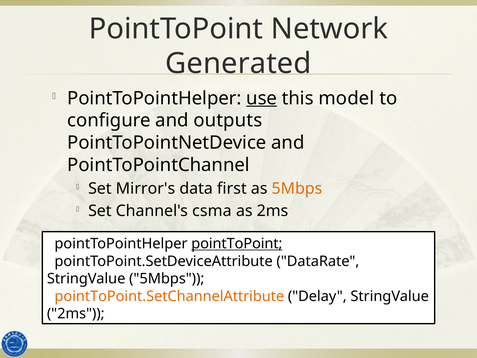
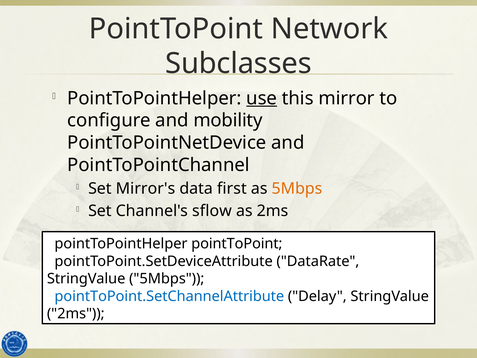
Generated: Generated -> Subclasses
model: model -> mirror
outputs: outputs -> mobility
csma: csma -> sflow
pointToPoint at (237, 244) underline: present -> none
pointToPoint.SetChannelAttribute colour: orange -> blue
